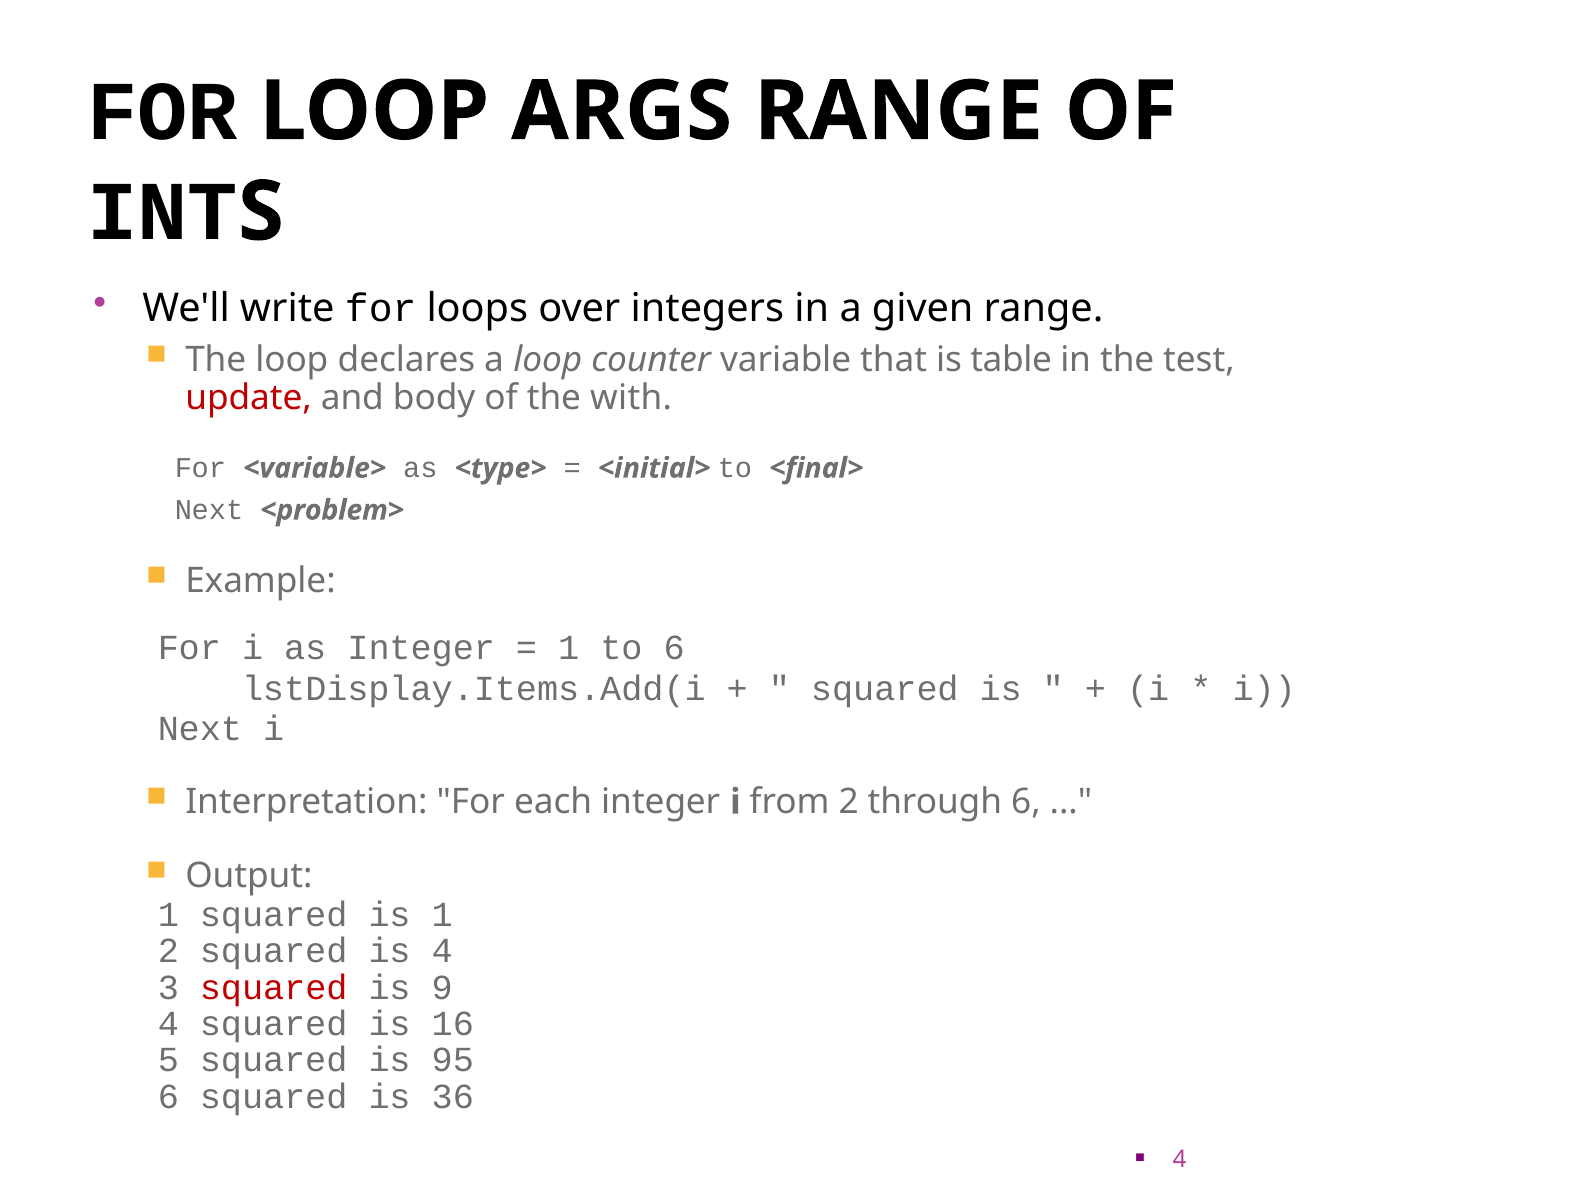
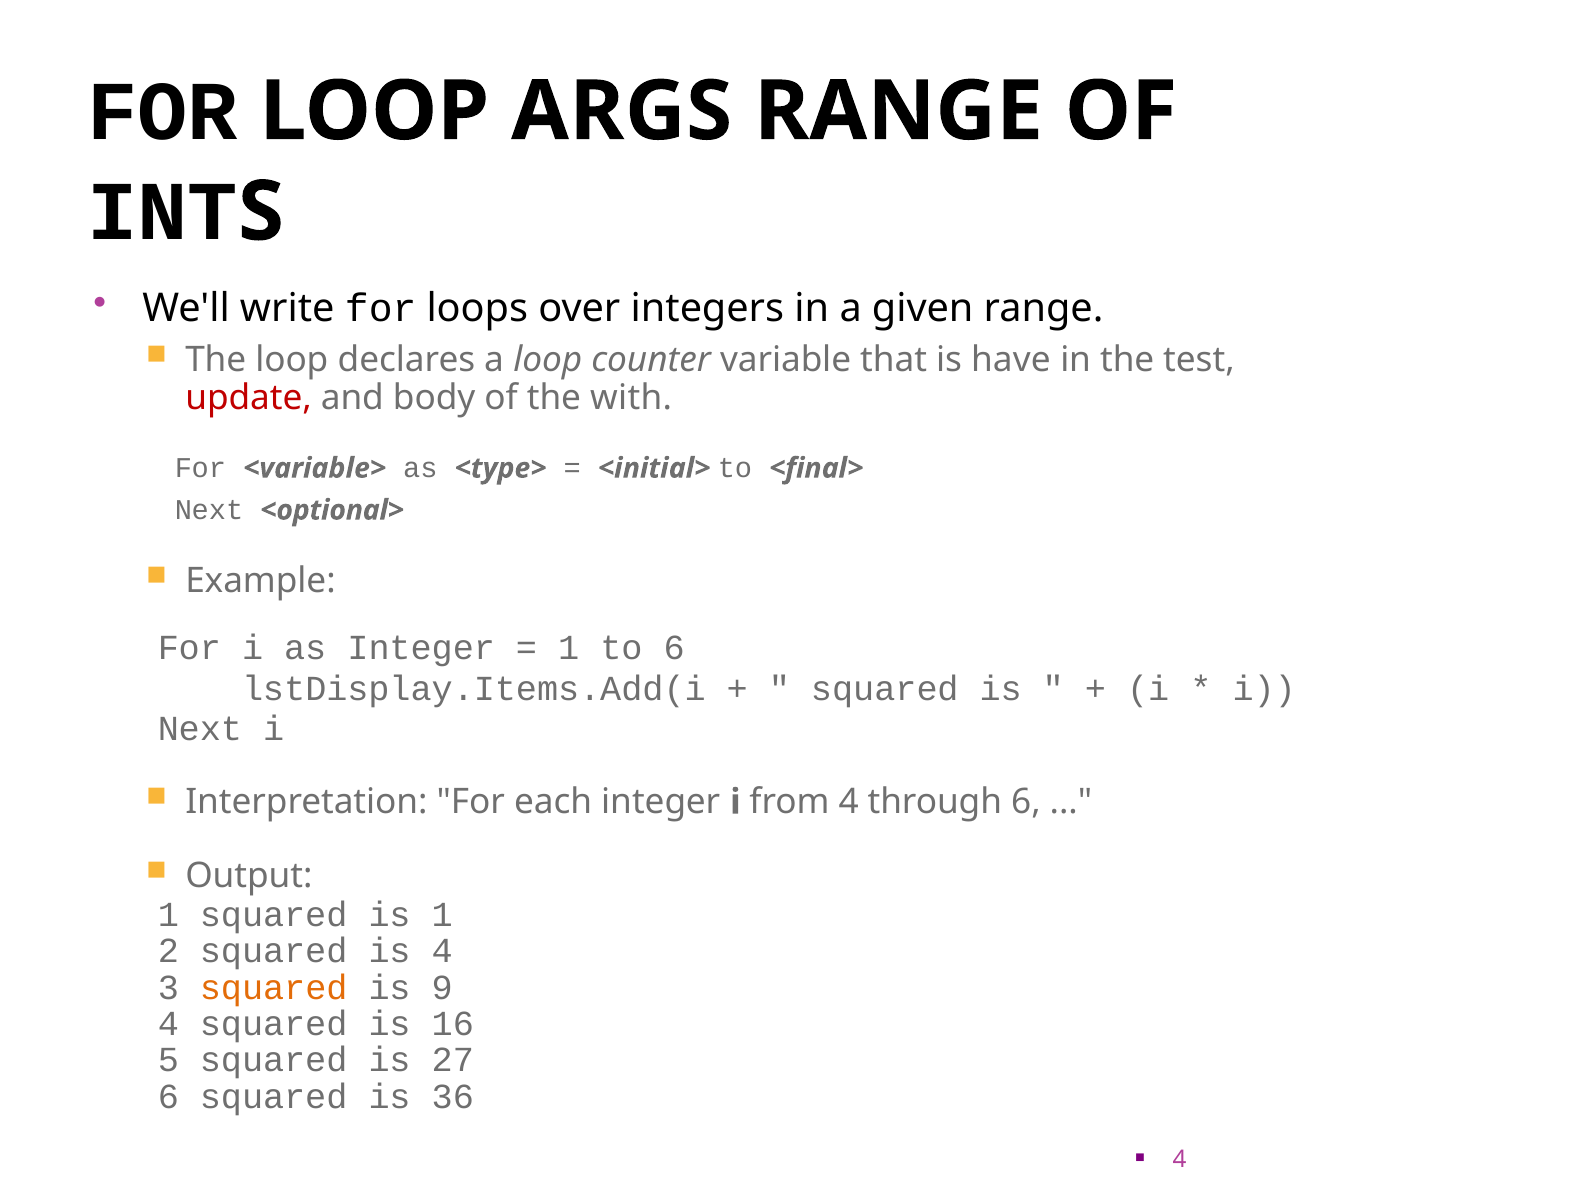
table: table -> have
<problem>: <problem> -> <optional>
from 2: 2 -> 4
squared at (274, 988) colour: red -> orange
95: 95 -> 27
